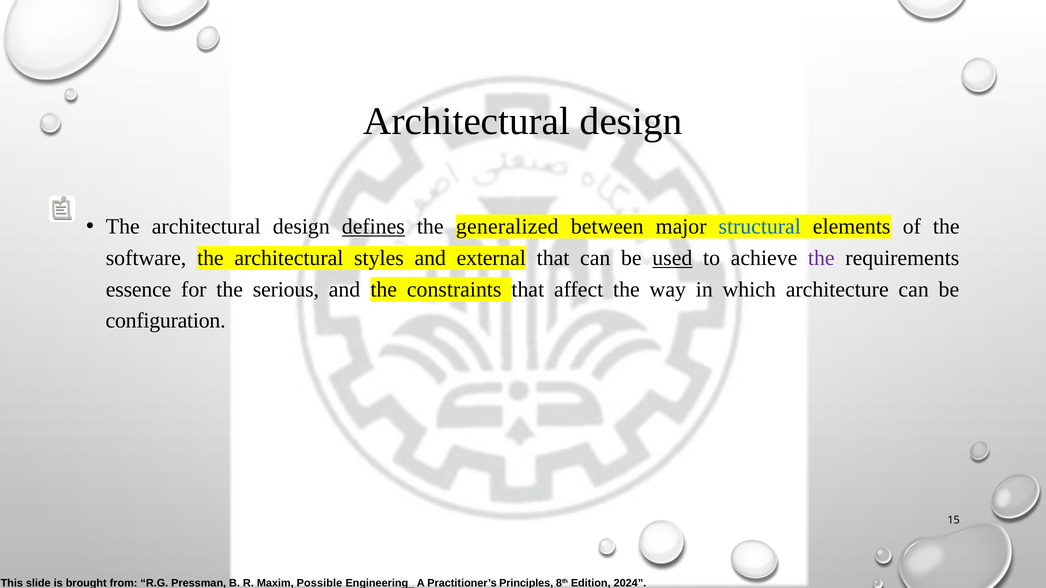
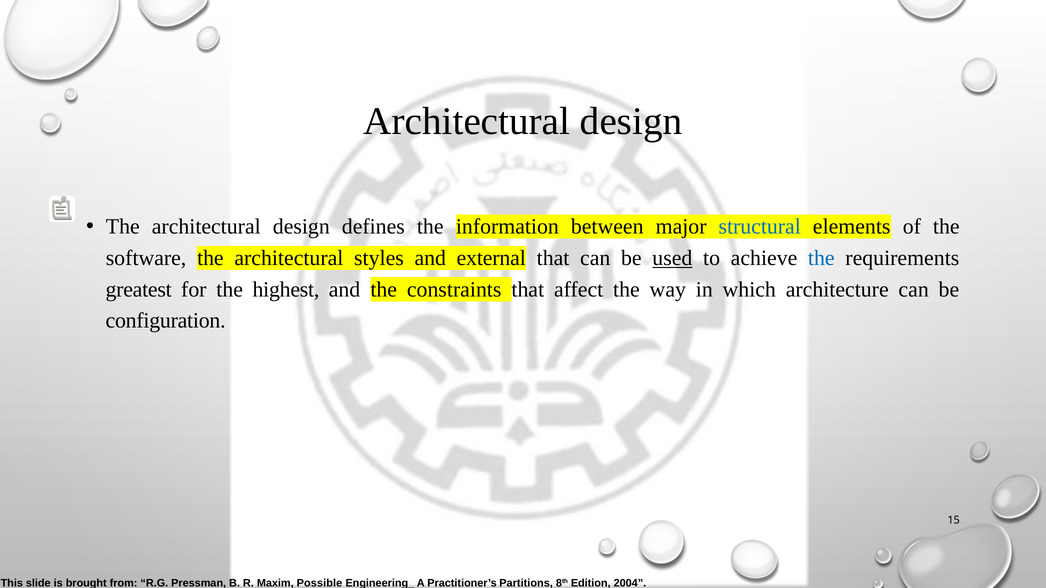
defines underline: present -> none
generalized: generalized -> information
the at (821, 258) colour: purple -> blue
essence: essence -> greatest
serious: serious -> highest
Principles: Principles -> Partitions
2024: 2024 -> 2004
